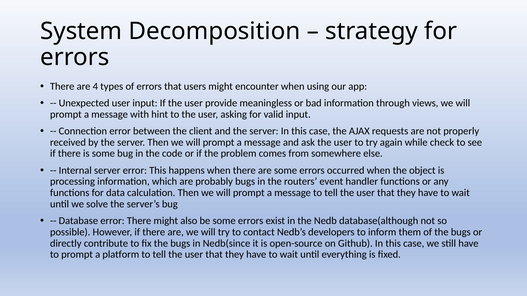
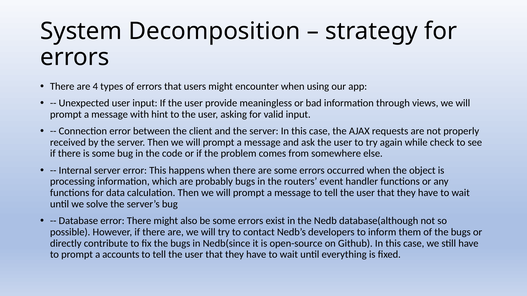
platform: platform -> accounts
